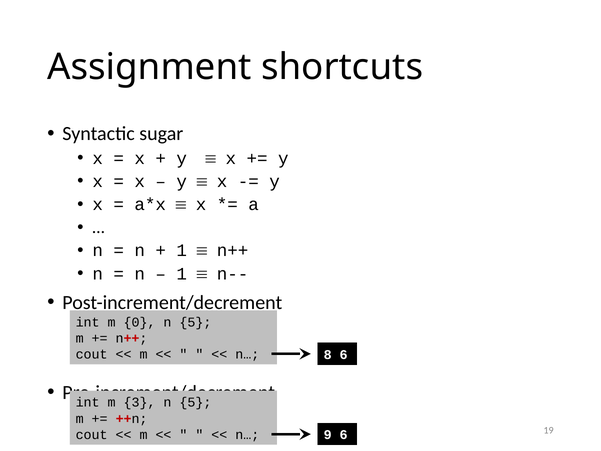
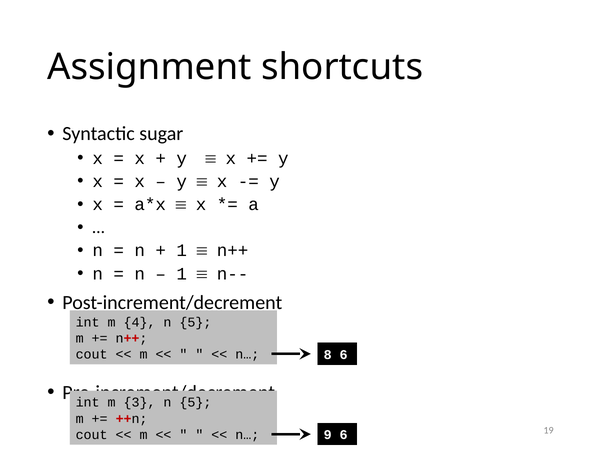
0: 0 -> 4
